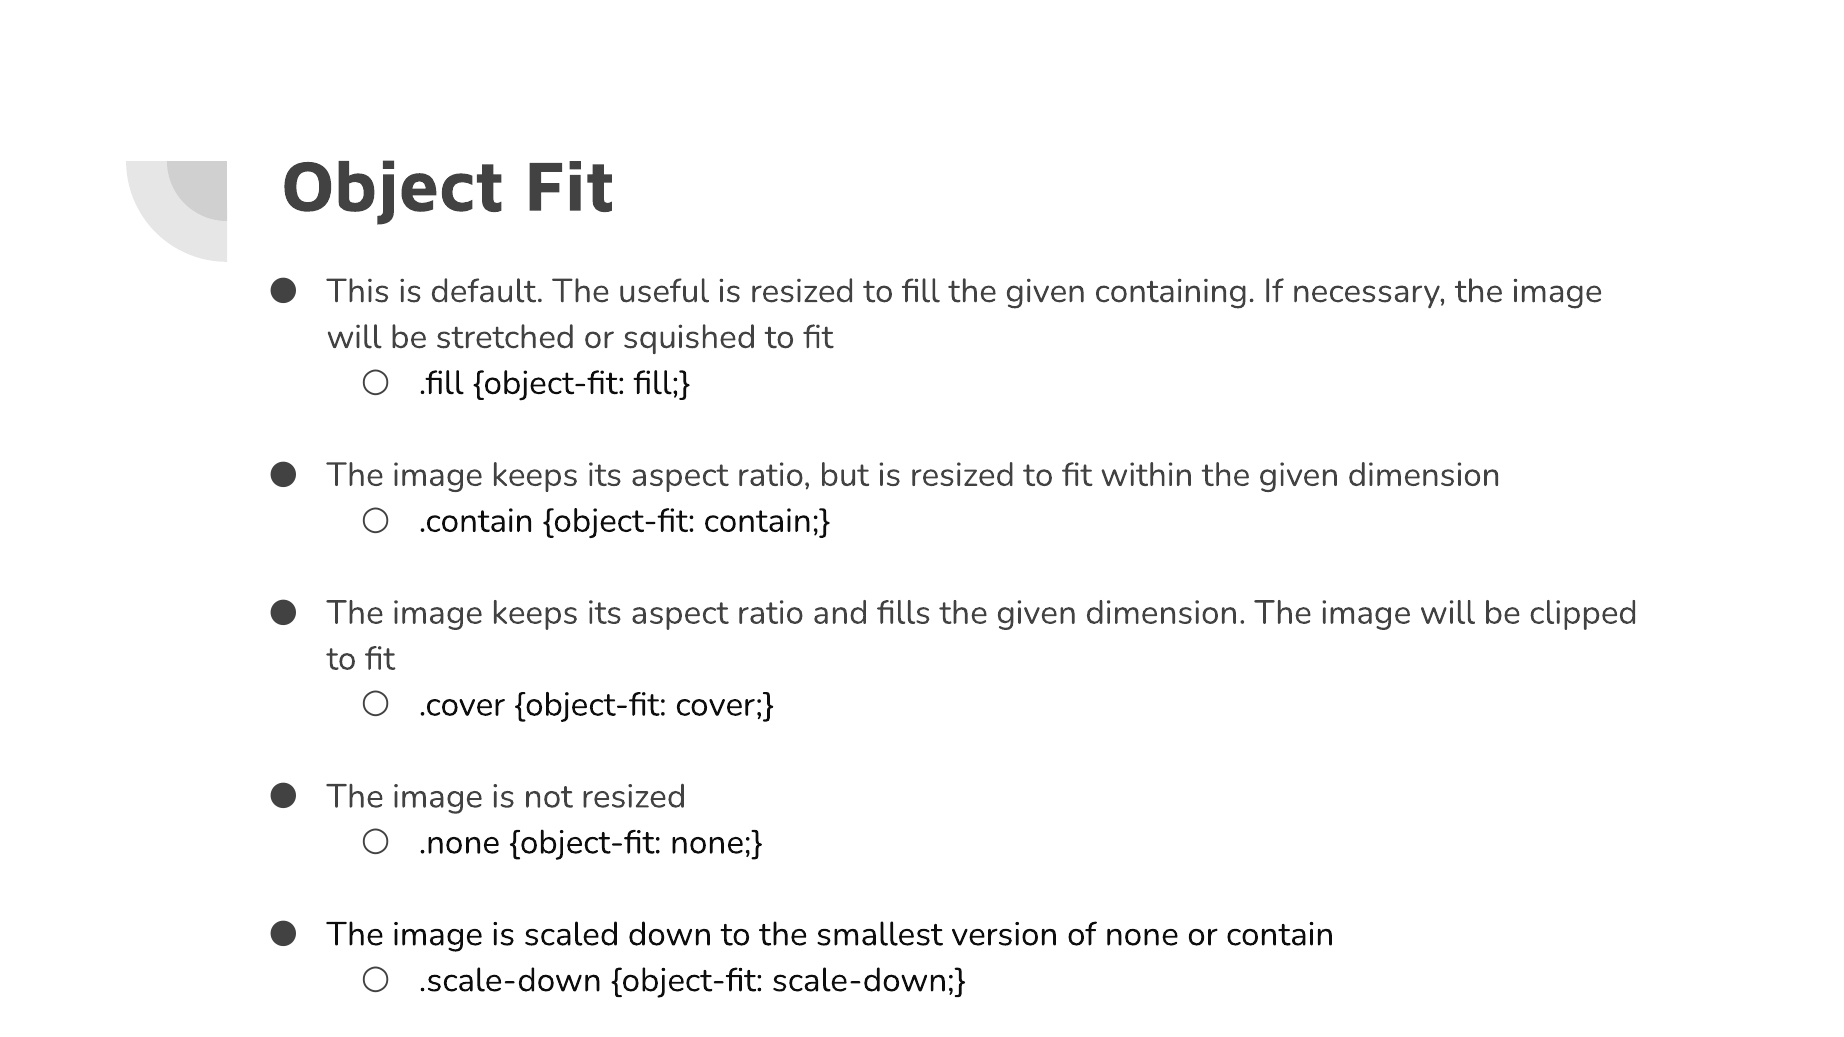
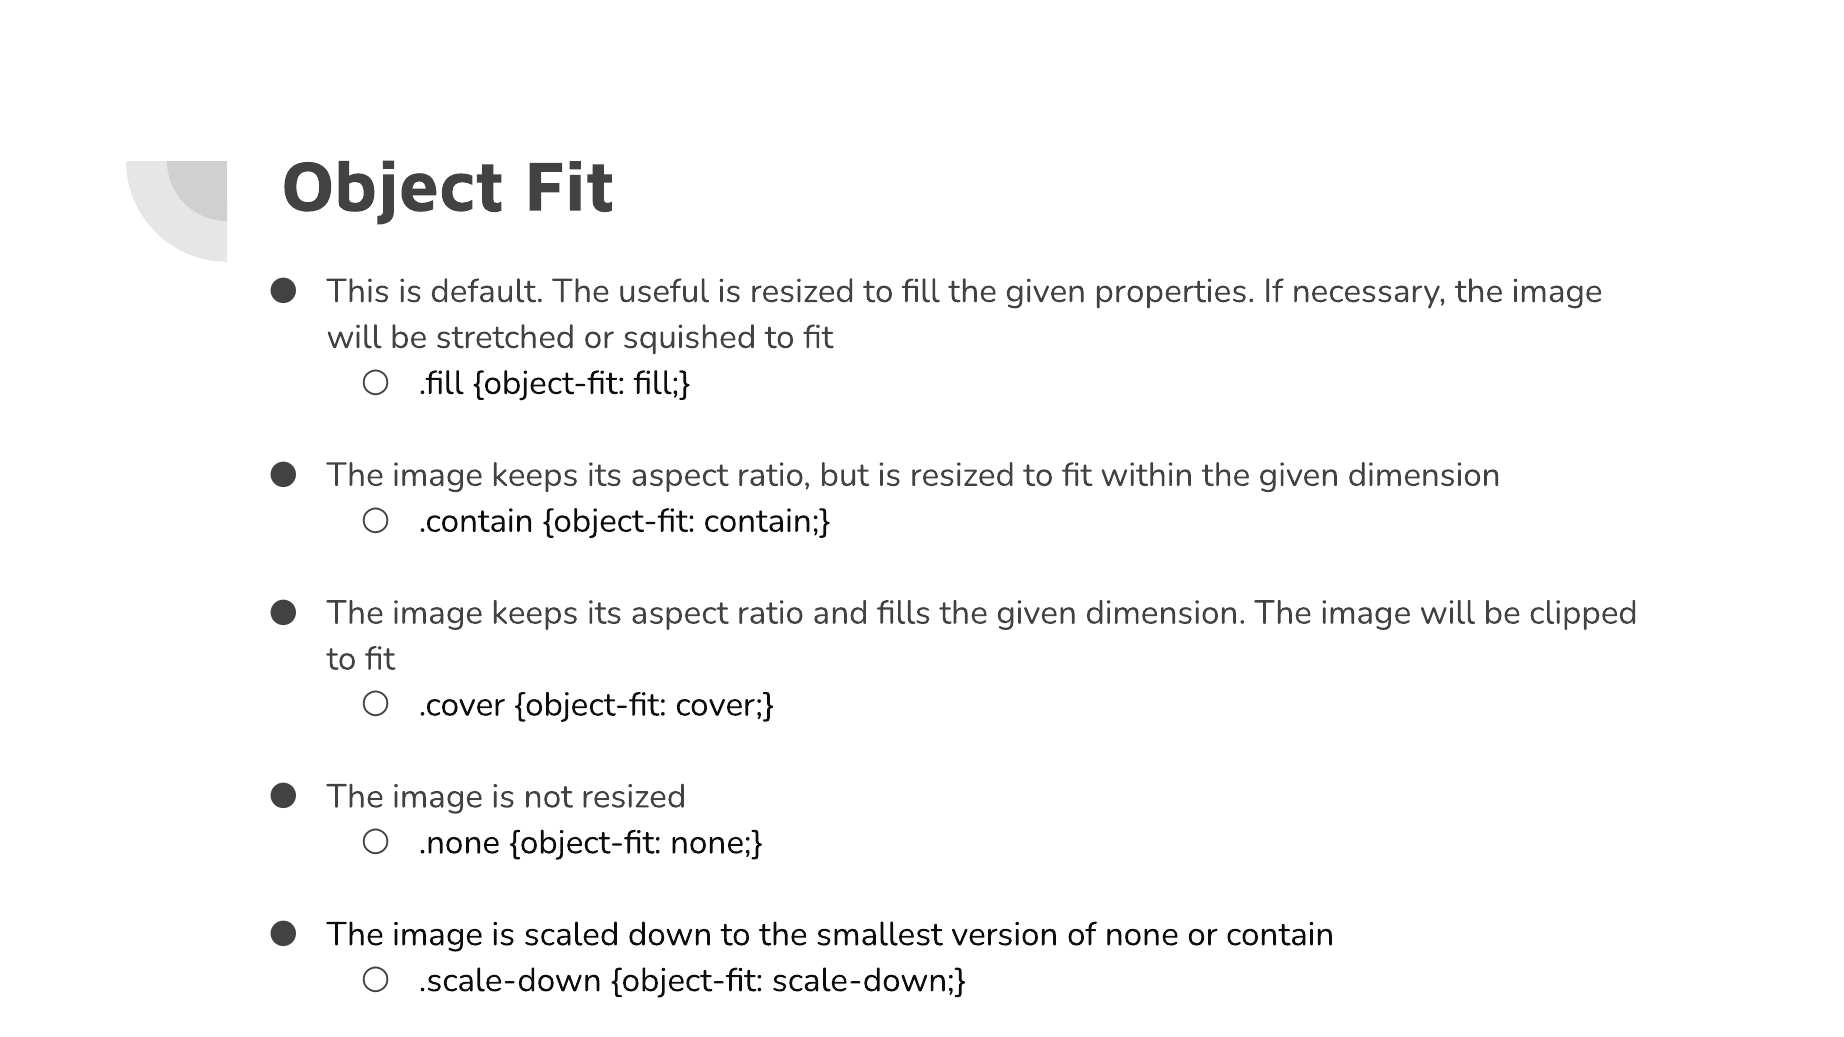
containing: containing -> properties
